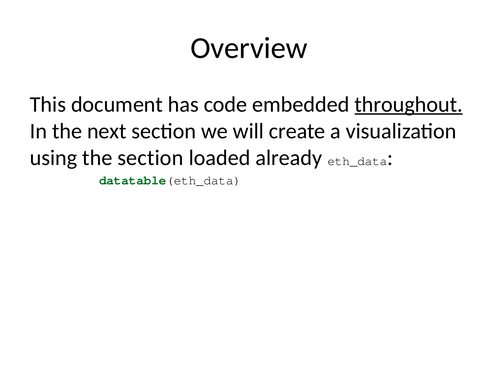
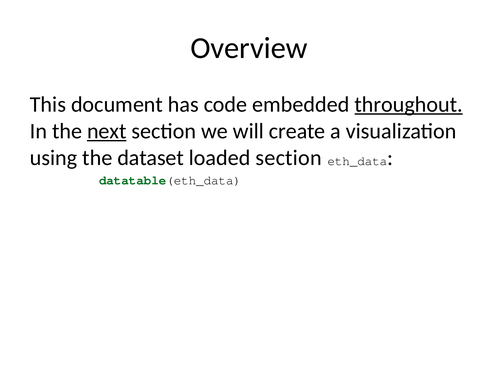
next underline: none -> present
the section: section -> dataset
loaded already: already -> section
